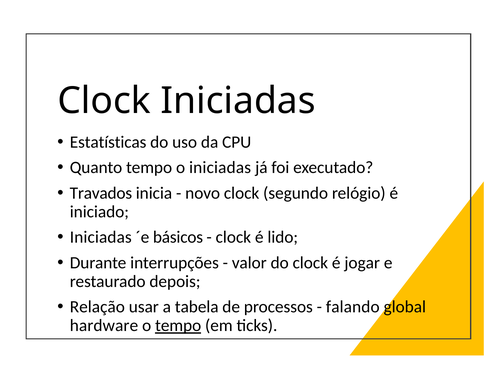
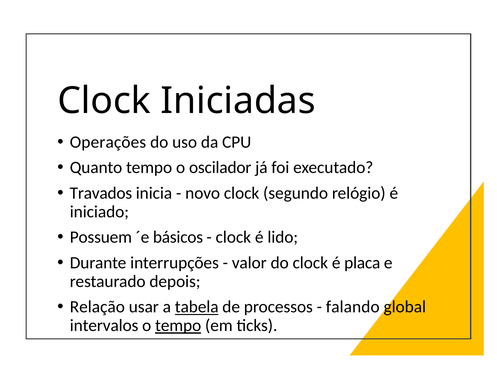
Estatísticas: Estatísticas -> Operações
o iniciadas: iniciadas -> oscilador
Iniciadas at (101, 237): Iniciadas -> Possuem
jogar: jogar -> placa
tabela underline: none -> present
hardware: hardware -> intervalos
